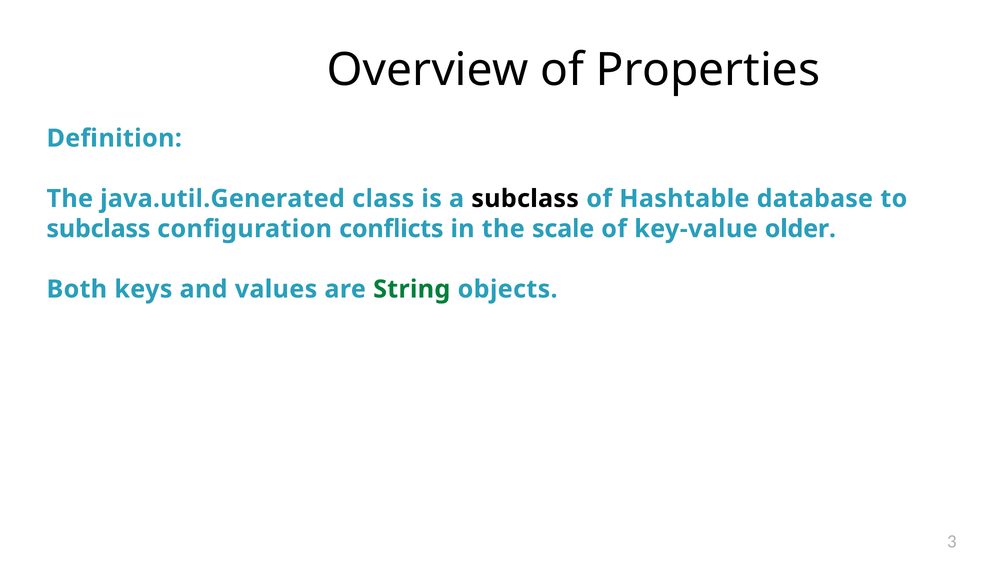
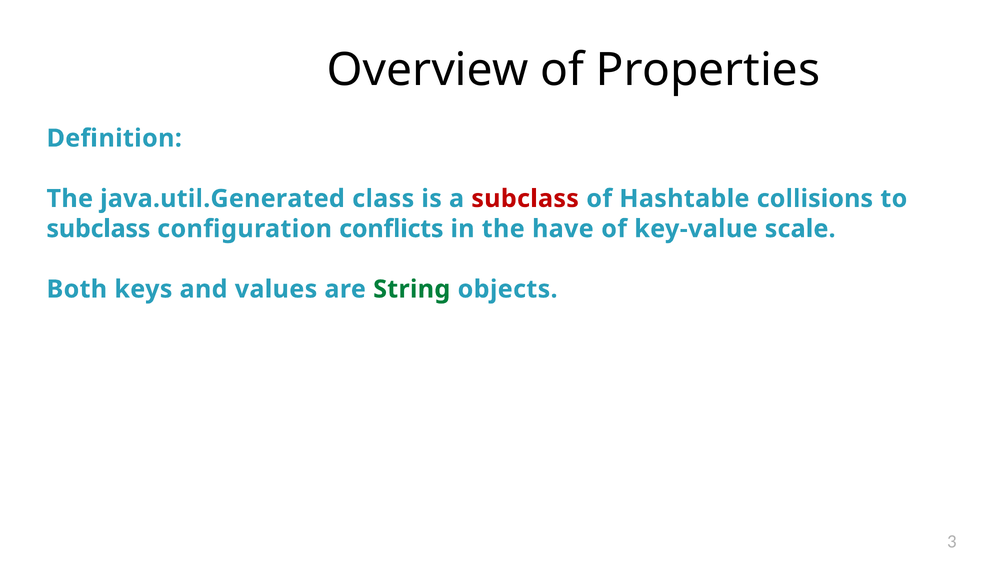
subclass at (525, 199) colour: black -> red
database: database -> collisions
scale: scale -> have
older: older -> scale
